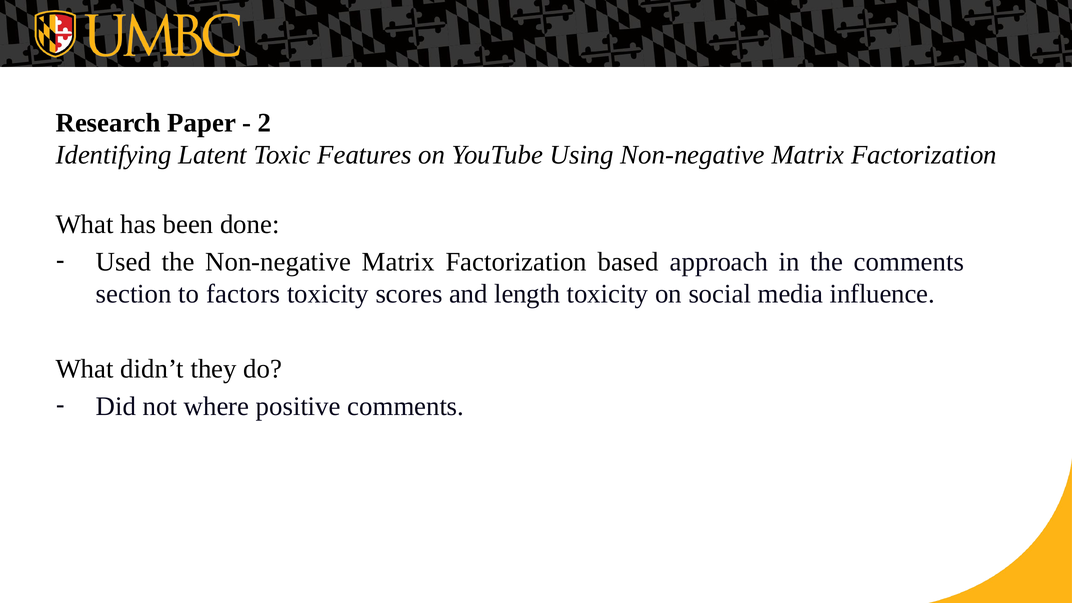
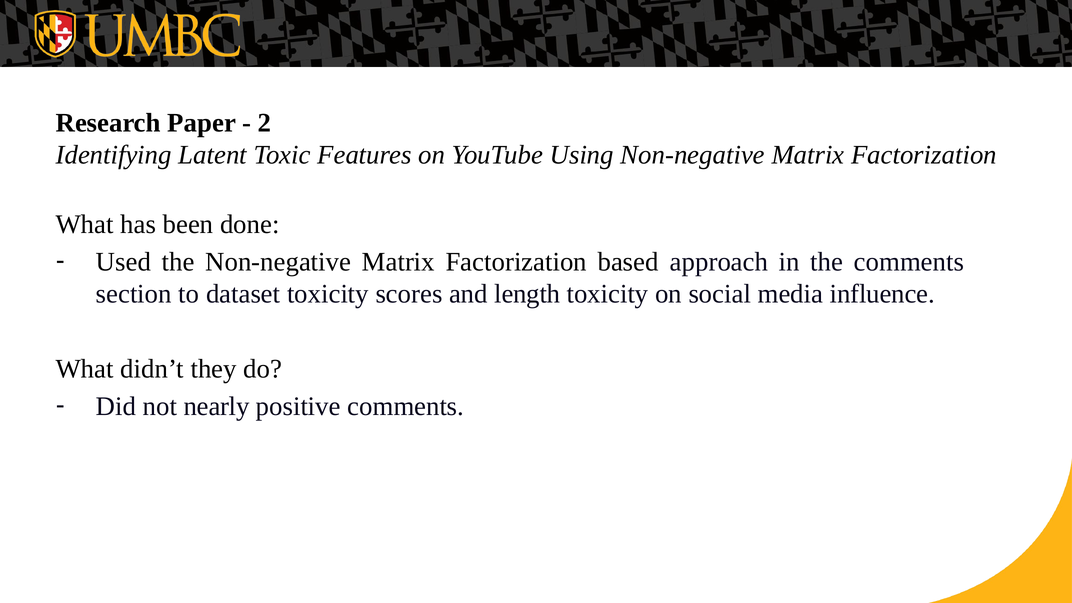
factors: factors -> dataset
where: where -> nearly
